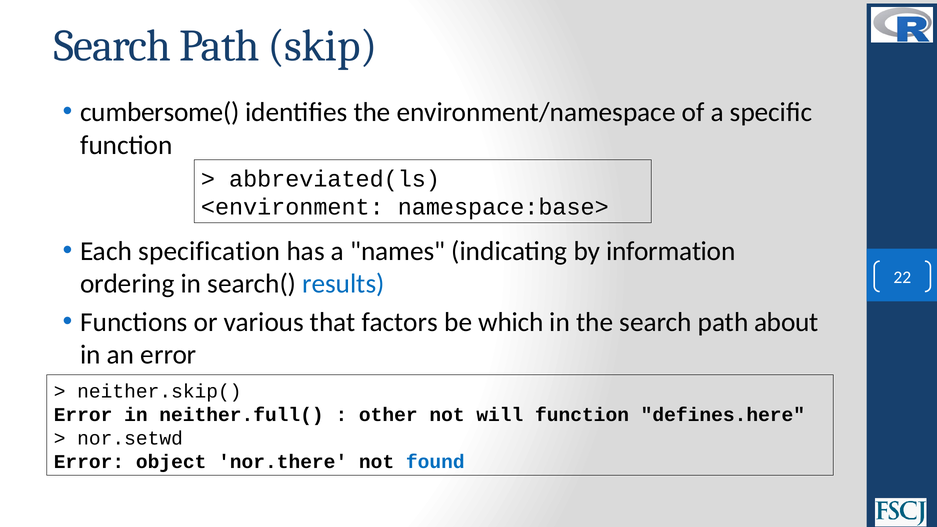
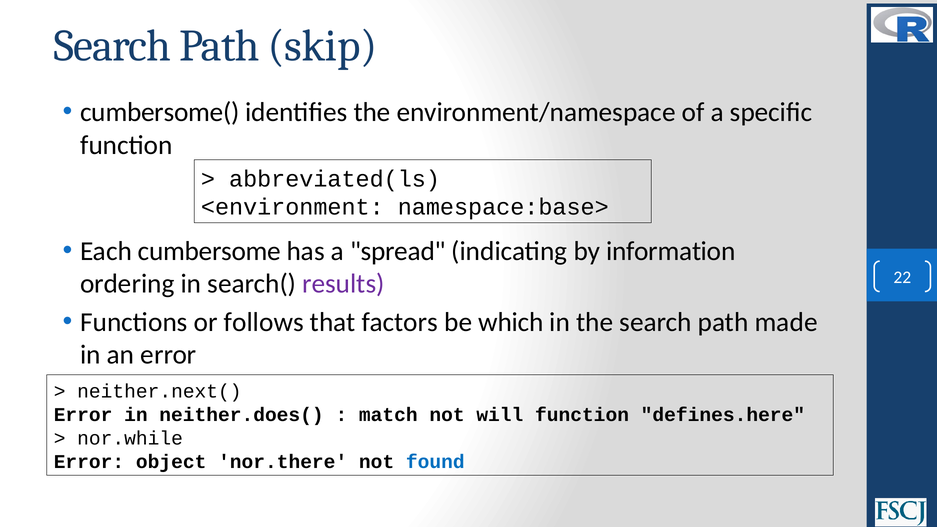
specification: specification -> cumbersome
names: names -> spread
results colour: blue -> purple
various: various -> follows
about: about -> made
neither.skip(: neither.skip( -> neither.next(
neither.full(: neither.full( -> neither.does(
other: other -> match
nor.setwd: nor.setwd -> nor.while
